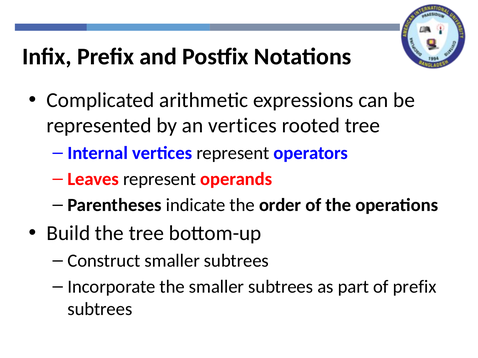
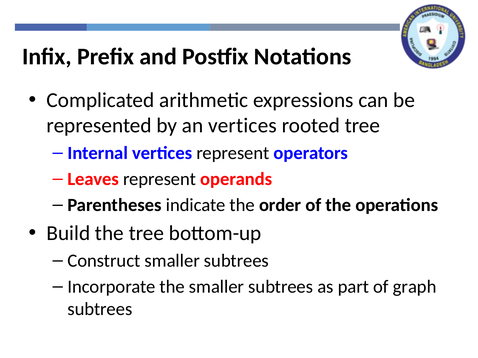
of prefix: prefix -> graph
